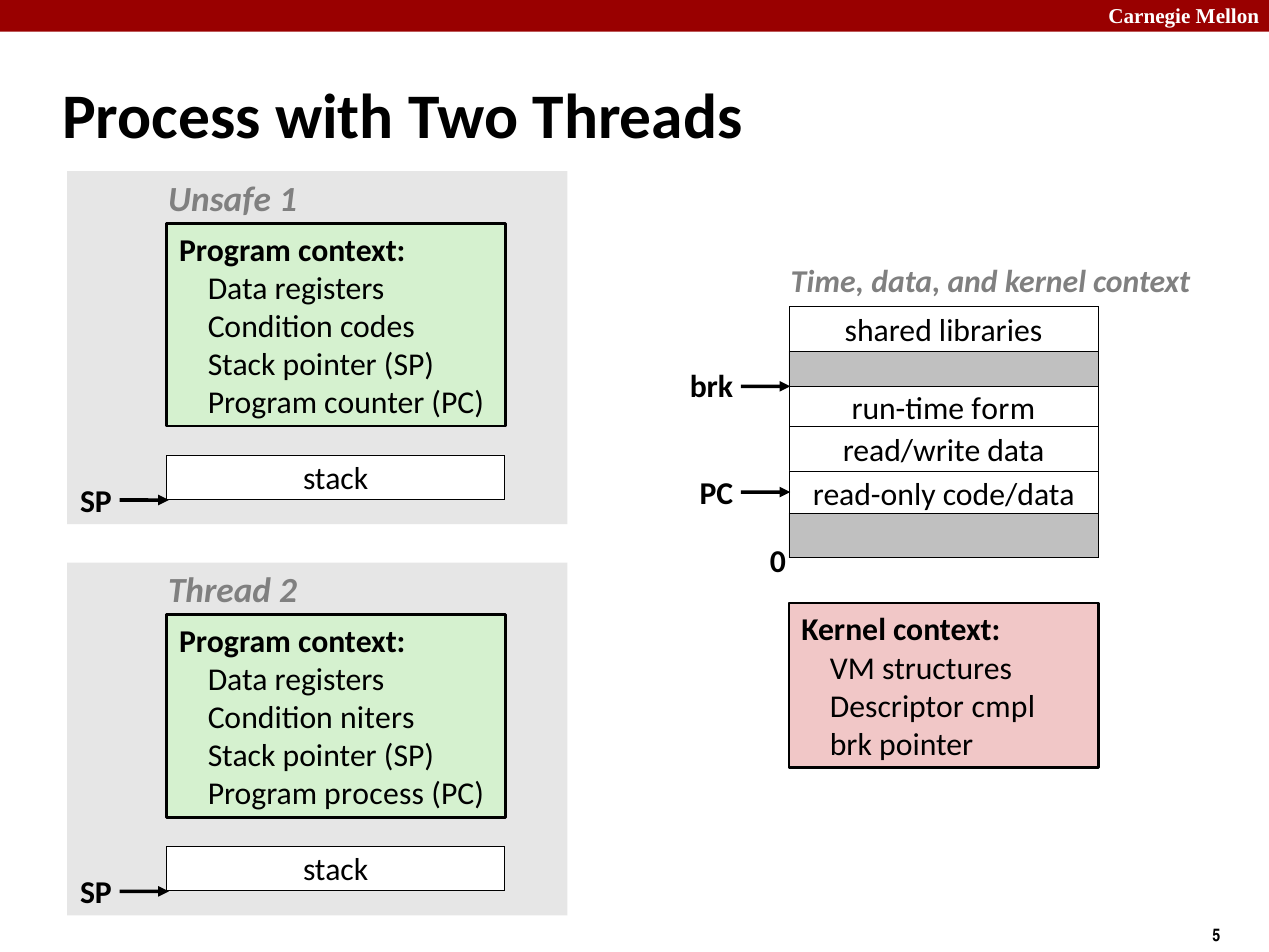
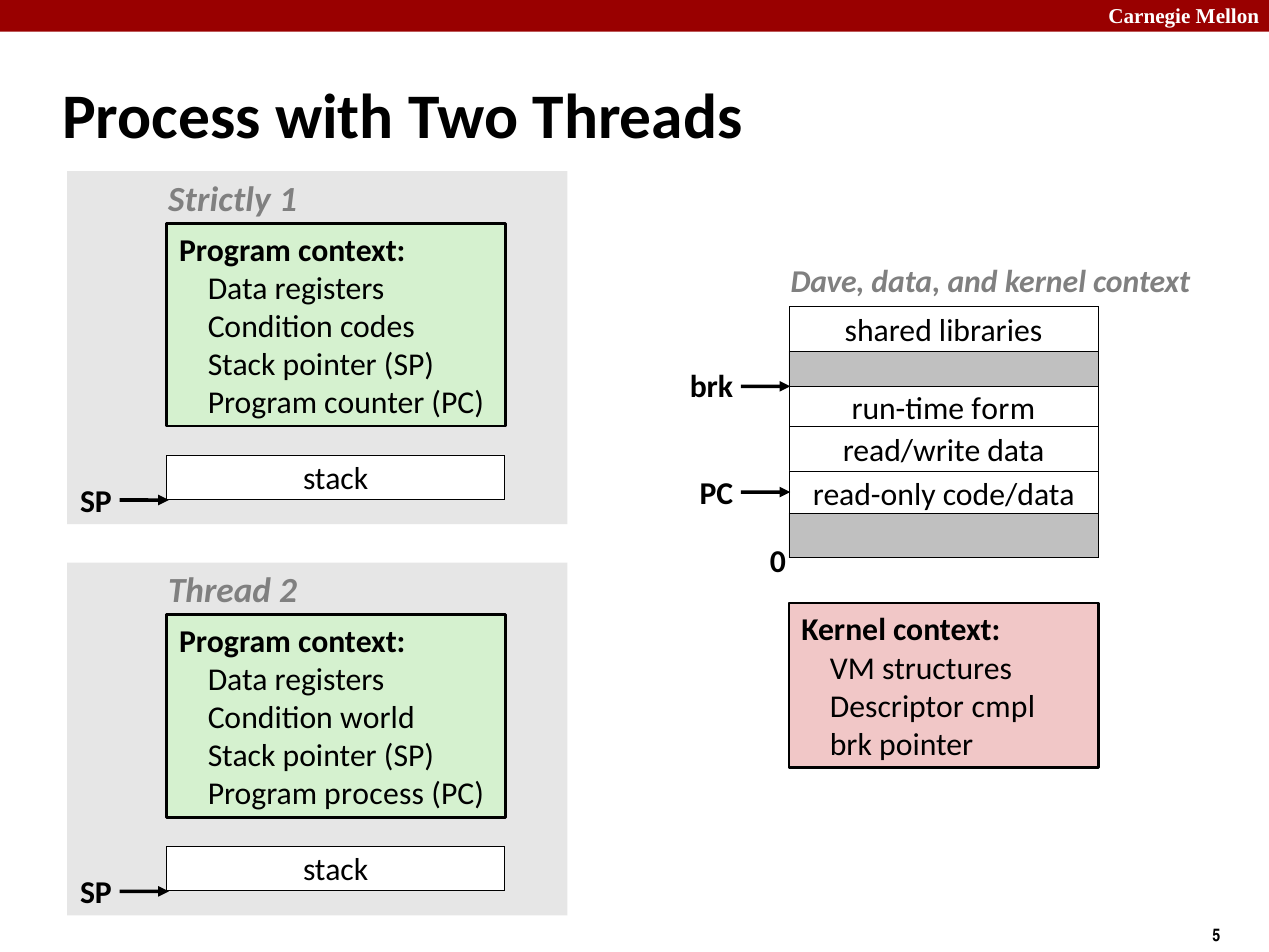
Unsafe: Unsafe -> Strictly
Time: Time -> Dave
niters: niters -> world
